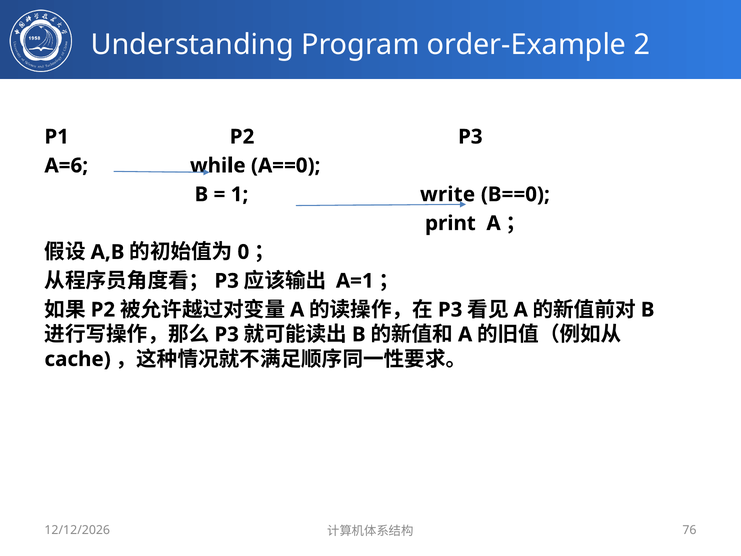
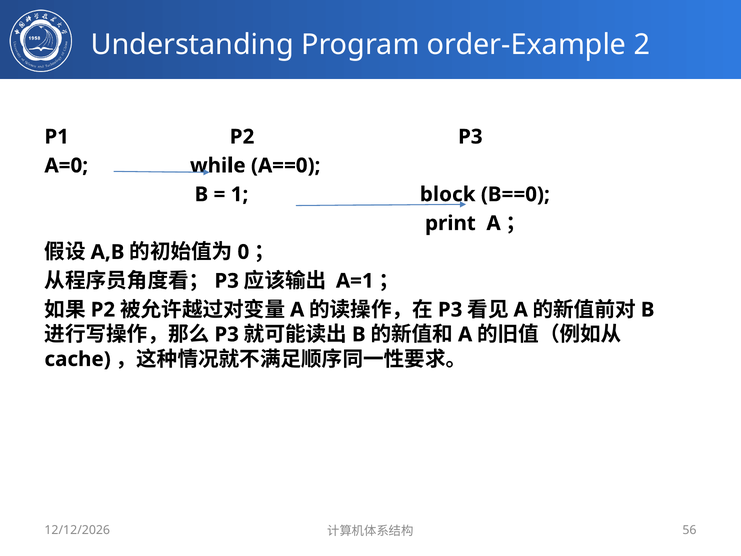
A=6: A=6 -> A=0
write: write -> block
76: 76 -> 56
